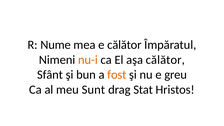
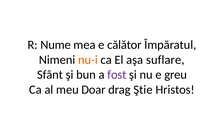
aşa călător: călător -> suflare
fost colour: orange -> purple
Sunt: Sunt -> Doar
Stat: Stat -> Ştie
